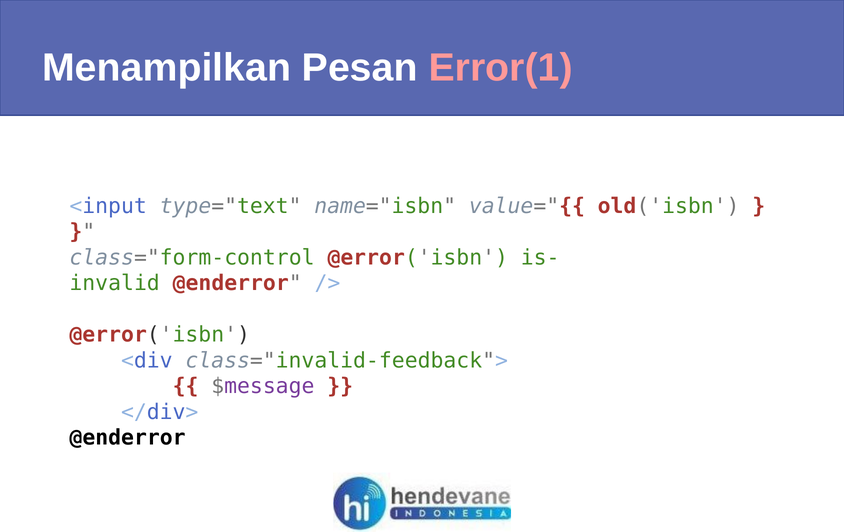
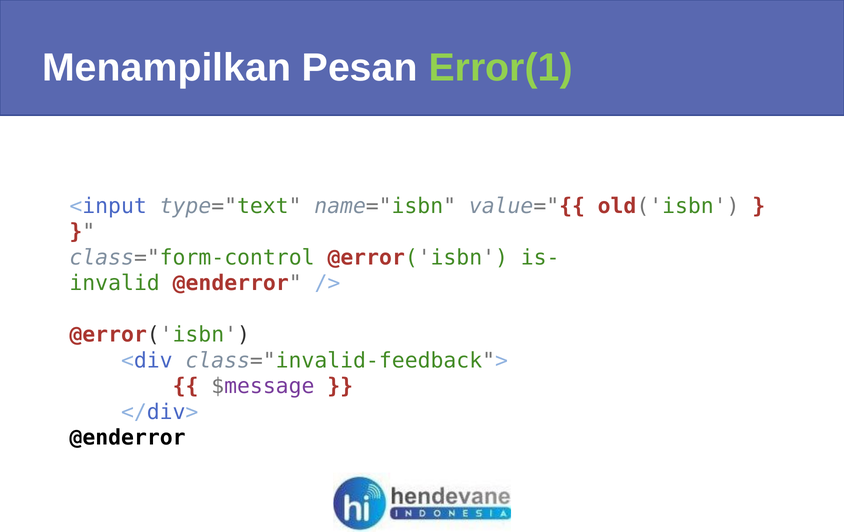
Error(1 colour: pink -> light green
